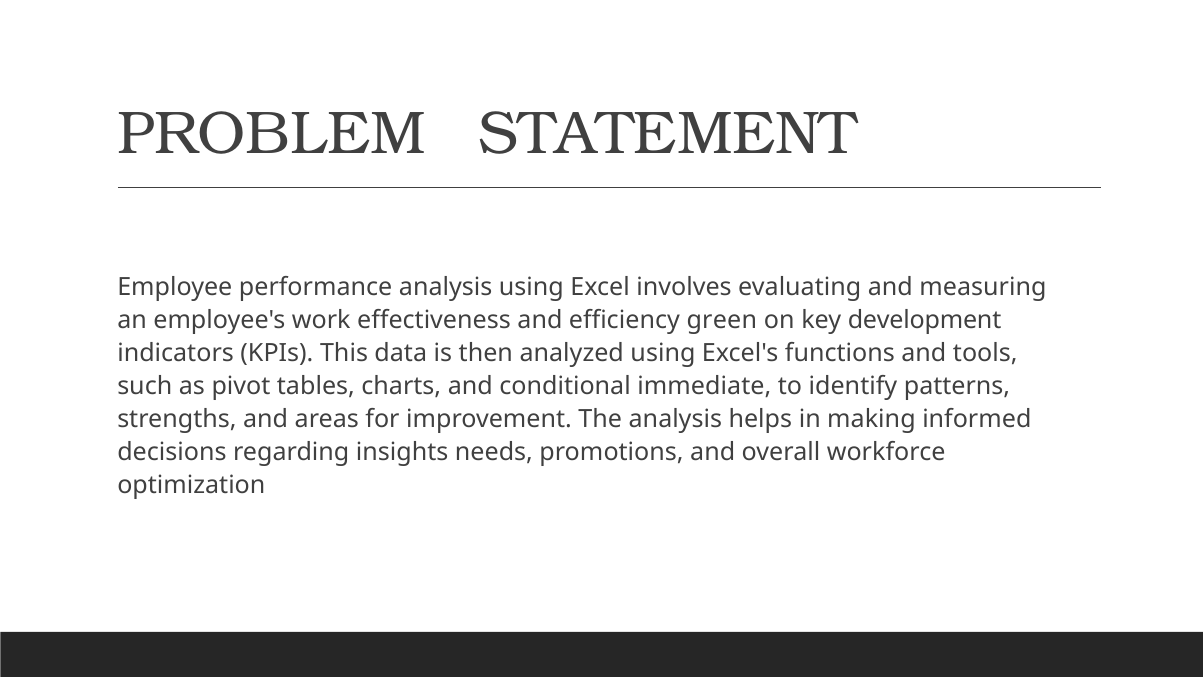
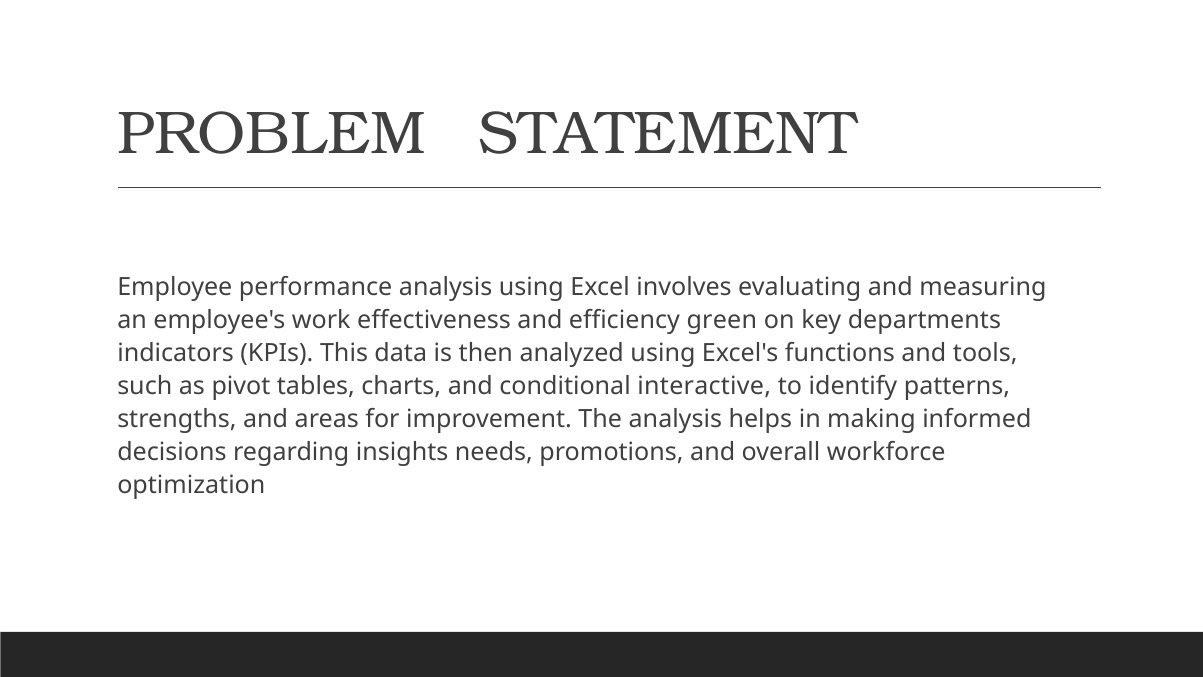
development: development -> departments
immediate: immediate -> interactive
